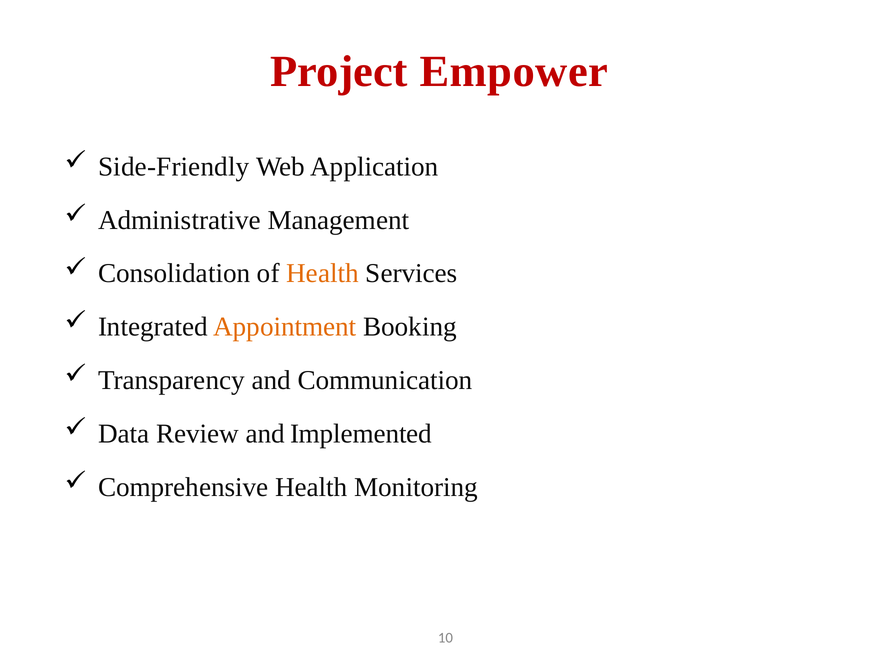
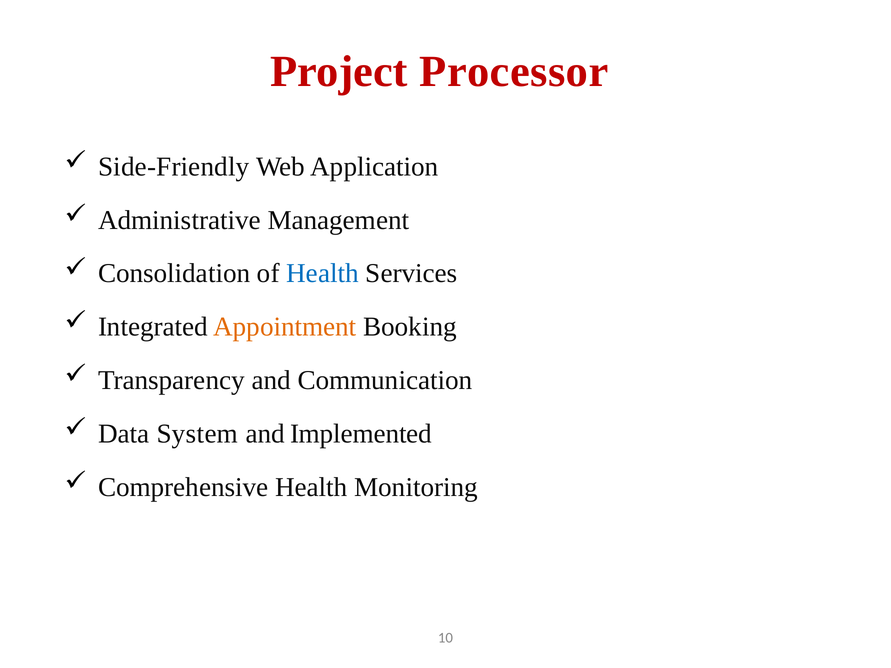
Empower: Empower -> Processor
Health at (323, 274) colour: orange -> blue
Review: Review -> System
